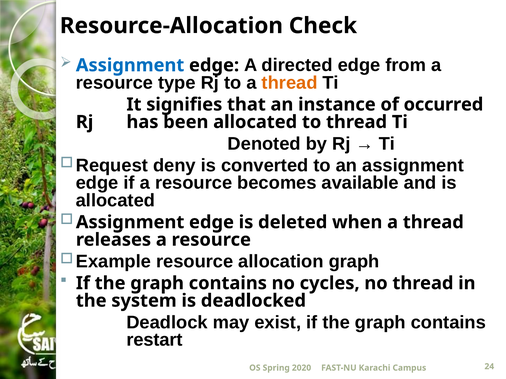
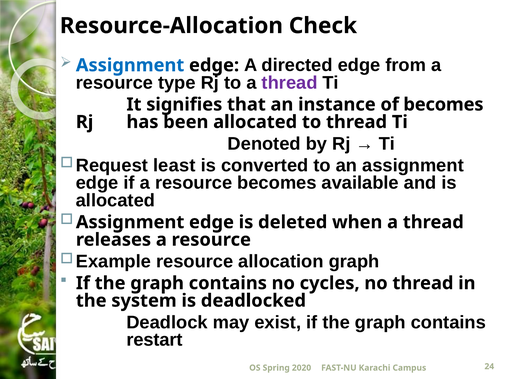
thread at (290, 83) colour: orange -> purple
of occurred: occurred -> becomes
deny: deny -> least
